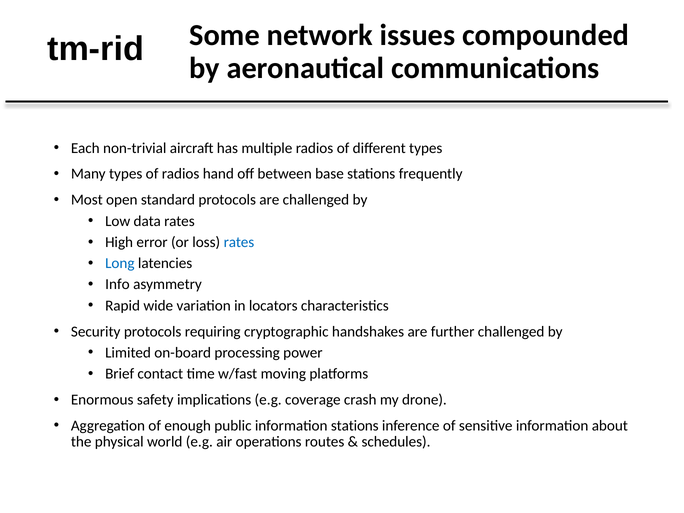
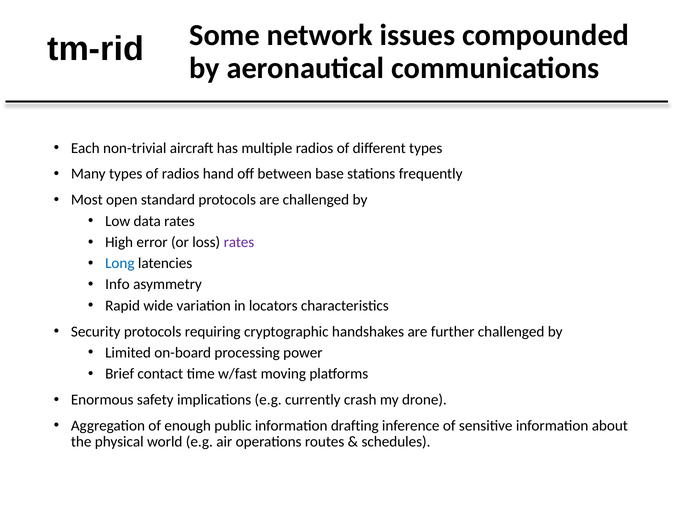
rates at (239, 242) colour: blue -> purple
coverage: coverage -> currently
information stations: stations -> drafting
